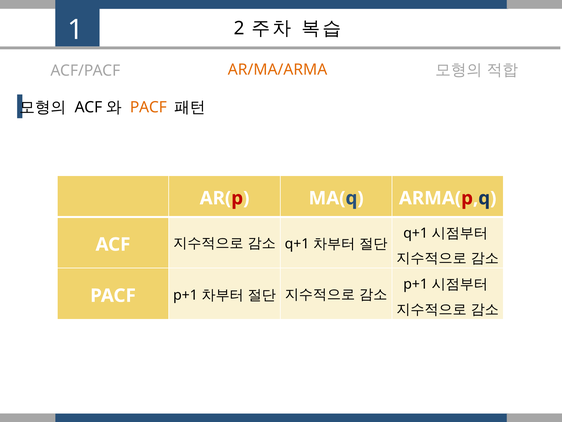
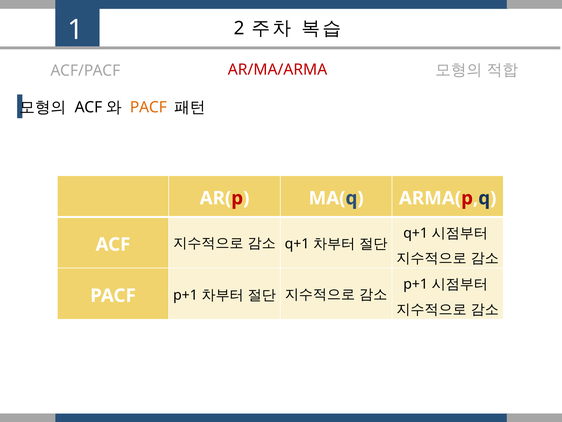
AR/MA/ARMA colour: orange -> red
